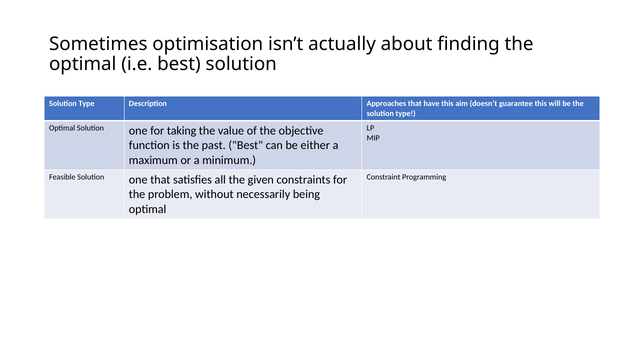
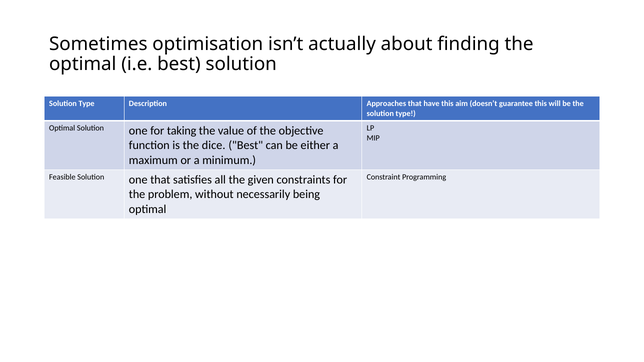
past: past -> dice
